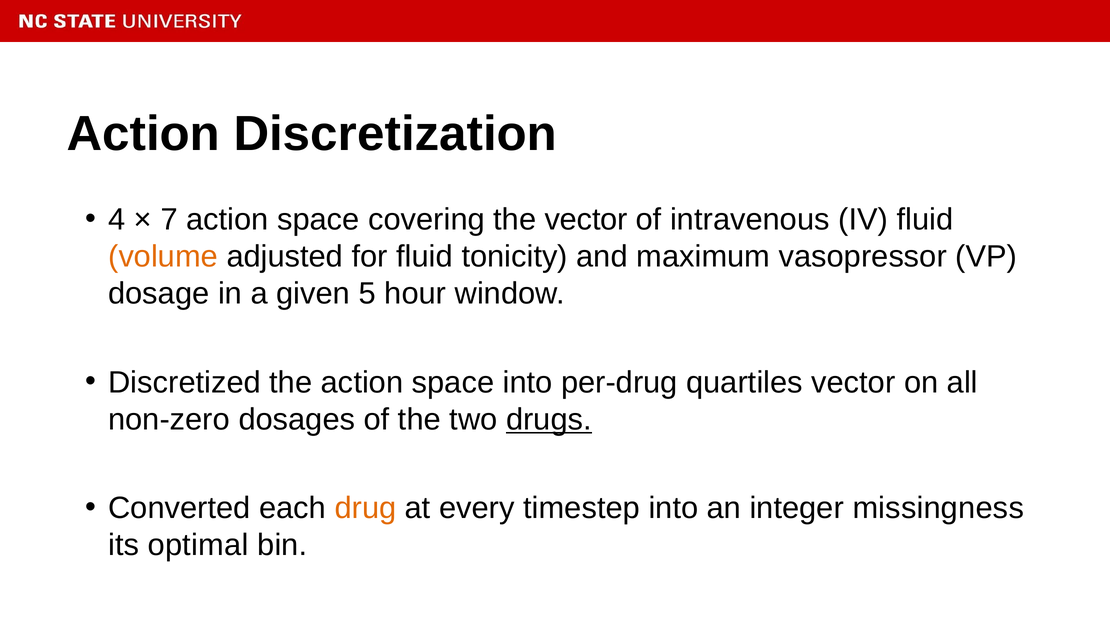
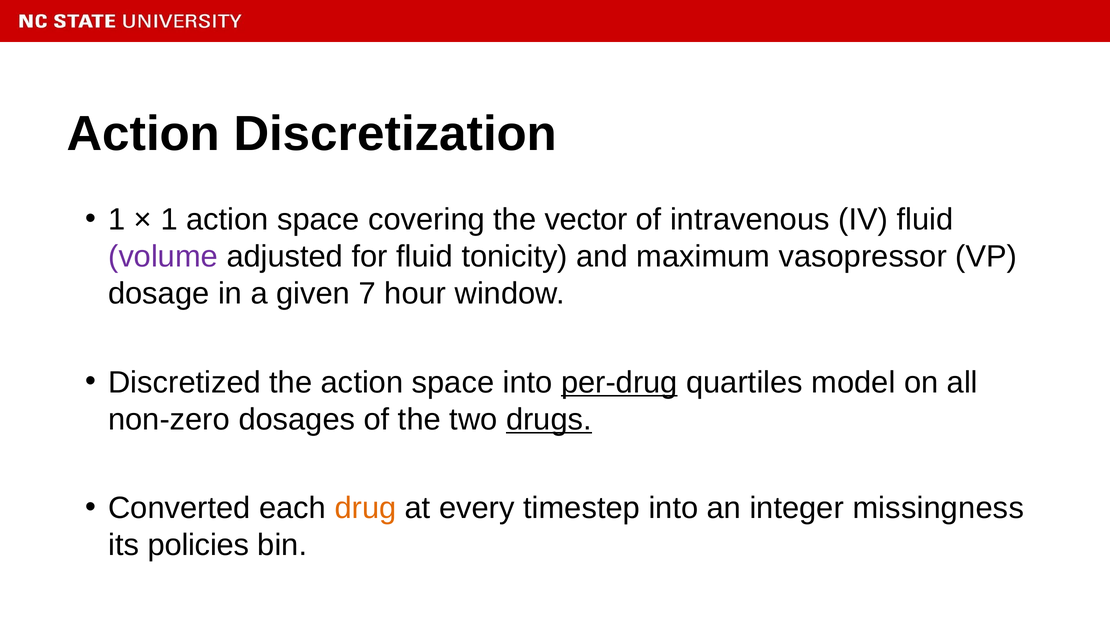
4 at (117, 220): 4 -> 1
7 at (169, 220): 7 -> 1
volume colour: orange -> purple
5: 5 -> 7
per-drug underline: none -> present
quartiles vector: vector -> model
optimal: optimal -> policies
